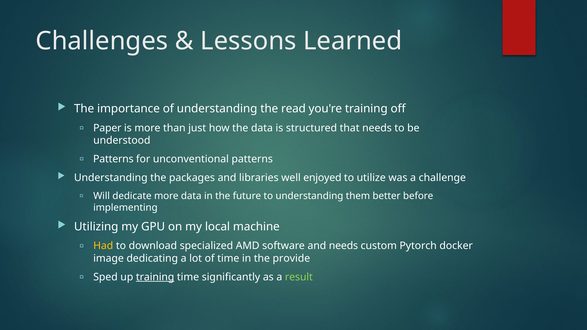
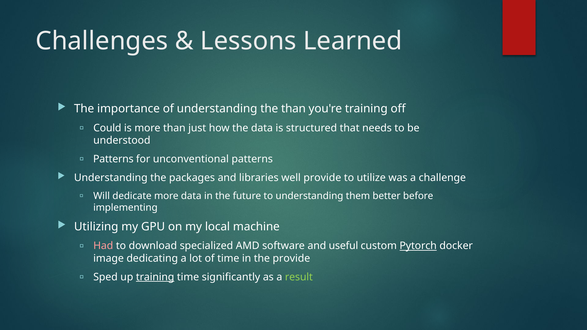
the read: read -> than
Paper: Paper -> Could
well enjoyed: enjoyed -> provide
Had colour: yellow -> pink
and needs: needs -> useful
Pytorch underline: none -> present
